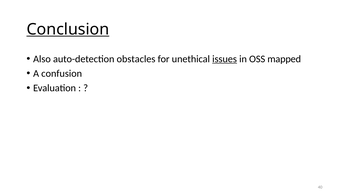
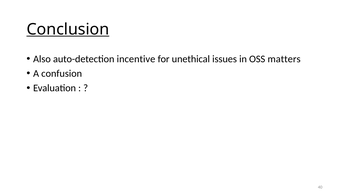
obstacles: obstacles -> incentive
issues underline: present -> none
mapped: mapped -> matters
